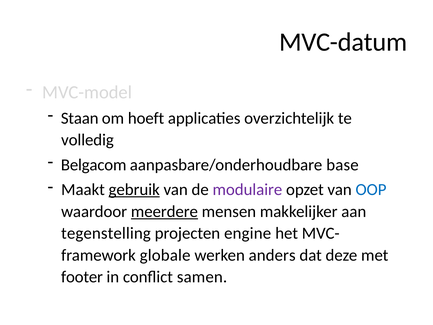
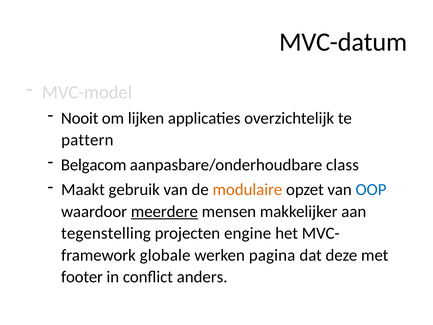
Staan: Staan -> Nooit
hoeft: hoeft -> lijken
volledig: volledig -> pattern
base: base -> class
gebruik underline: present -> none
modulaire colour: purple -> orange
anders: anders -> pagina
samen: samen -> anders
